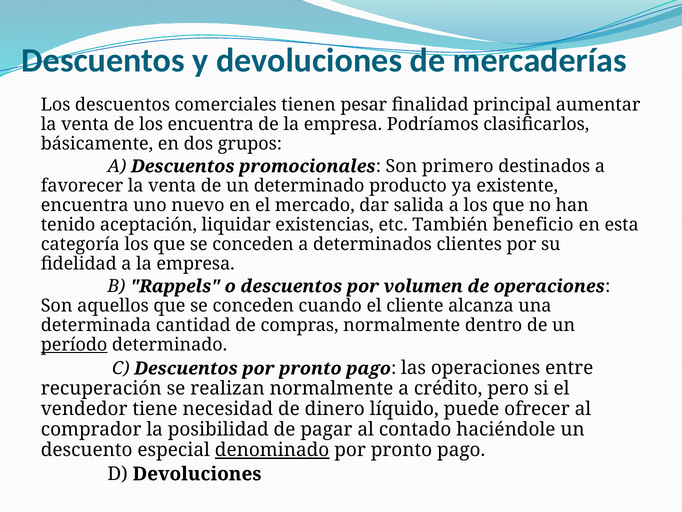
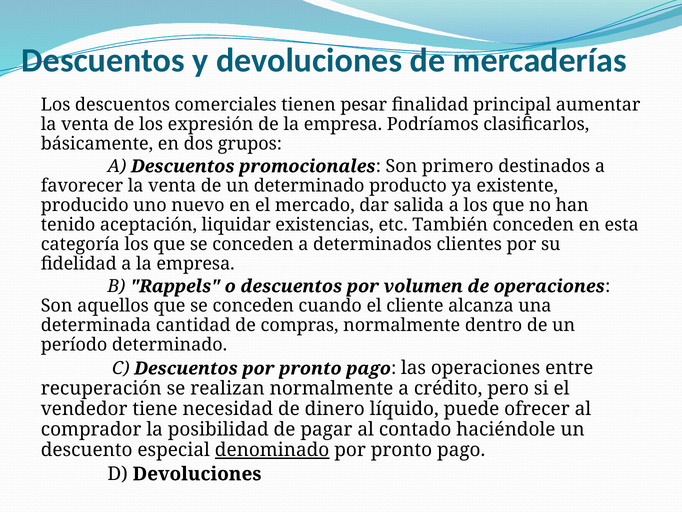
los encuentra: encuentra -> expresión
encuentra at (85, 205): encuentra -> producido
También beneficio: beneficio -> conceden
período underline: present -> none
